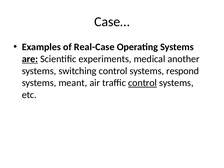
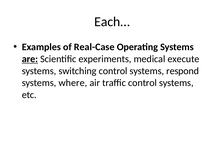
Case…: Case… -> Each…
another: another -> execute
meant: meant -> where
control at (143, 83) underline: present -> none
